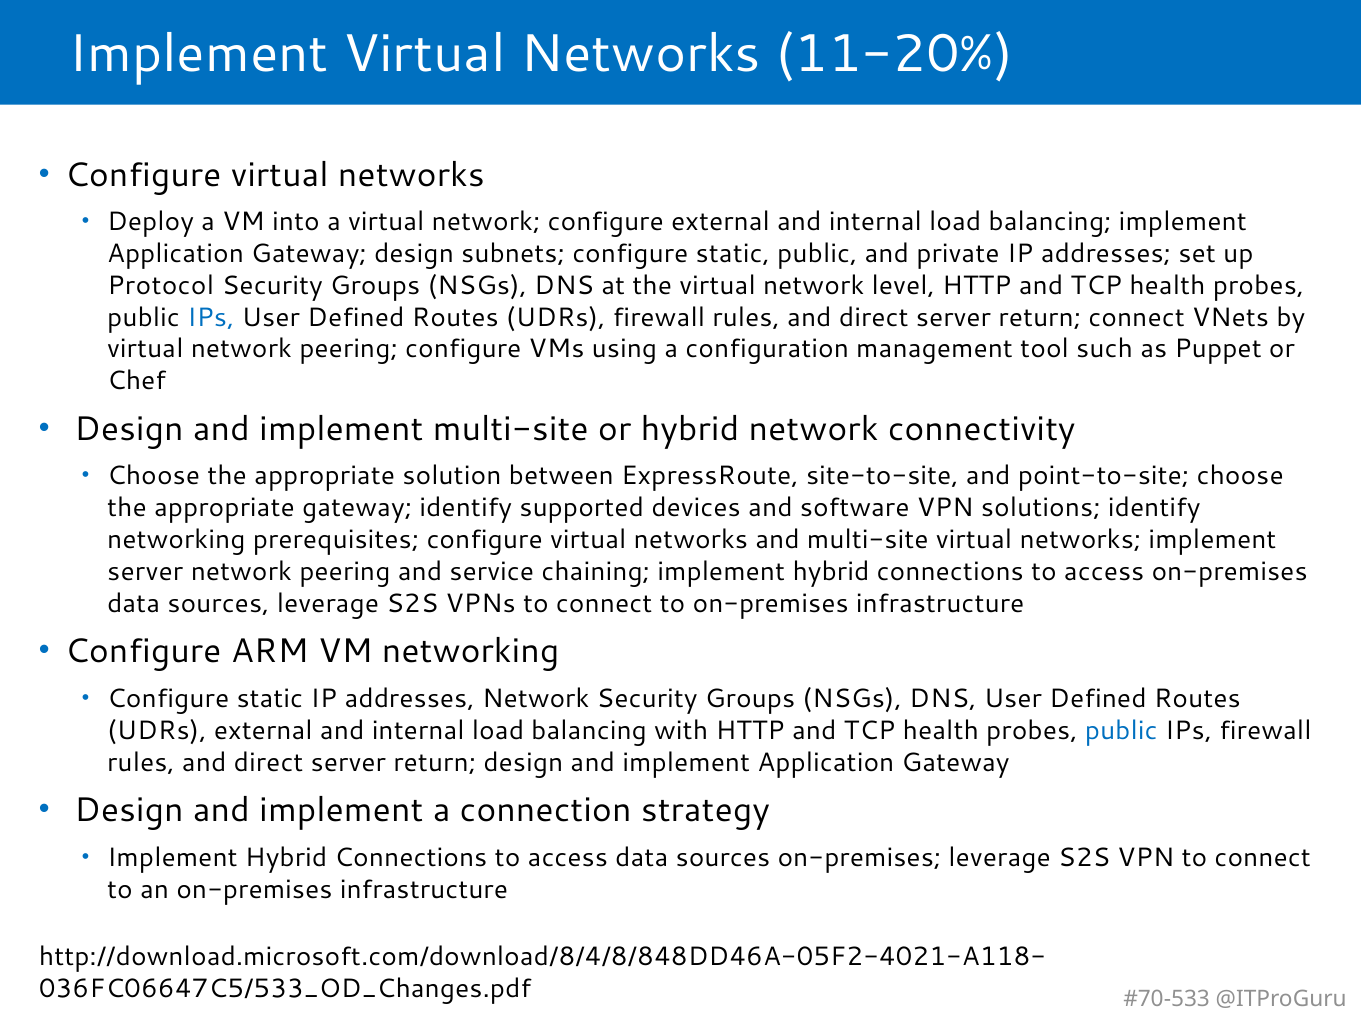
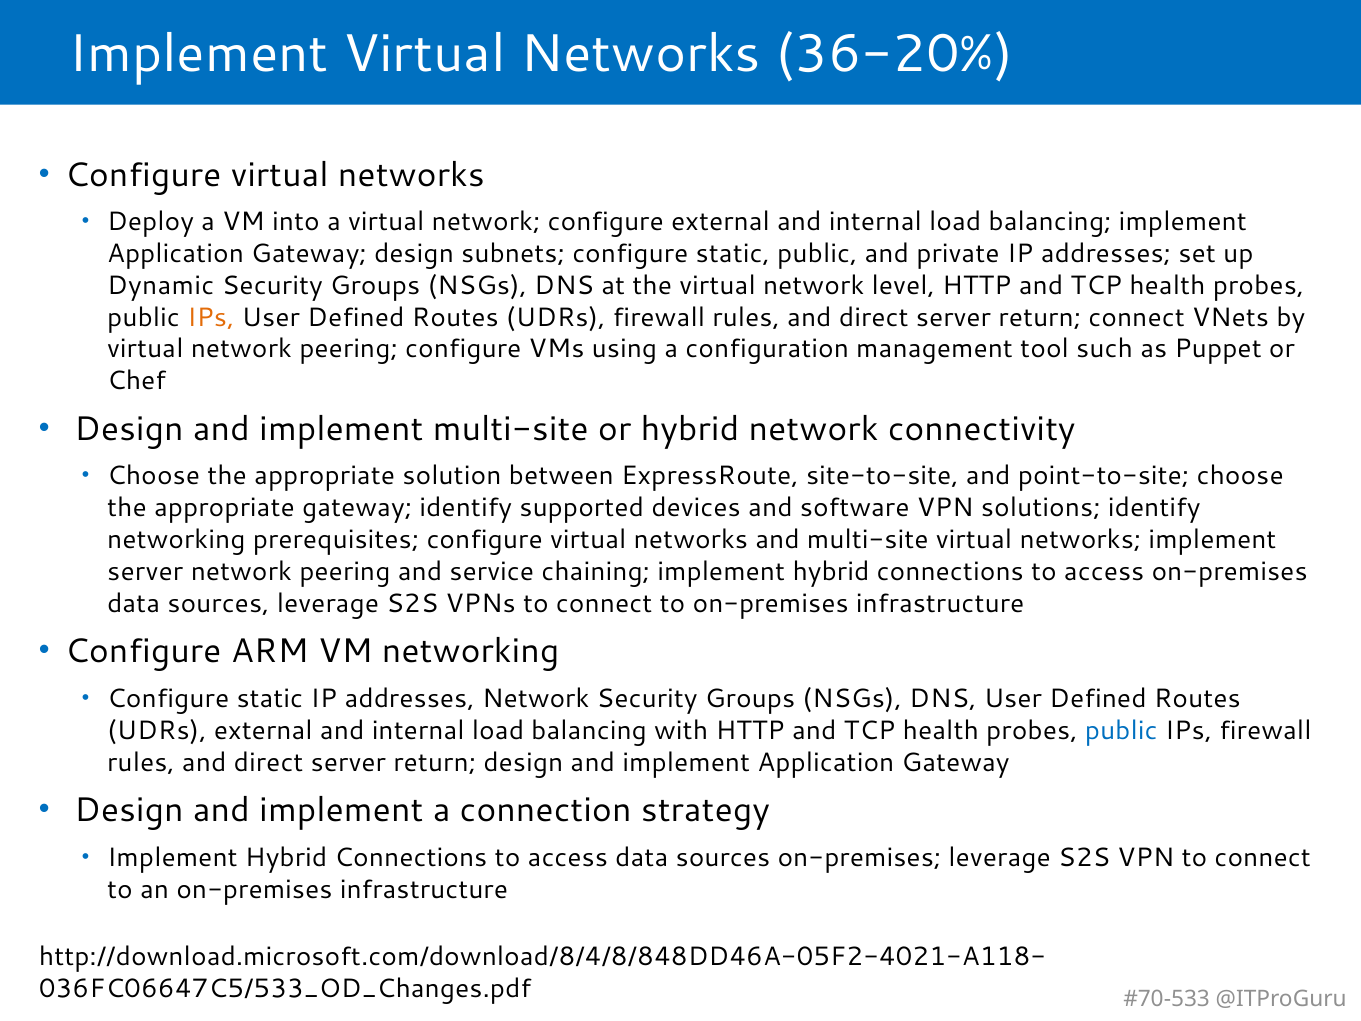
11-20%: 11-20% -> 36-20%
Protocol: Protocol -> Dynamic
IPs at (211, 317) colour: blue -> orange
